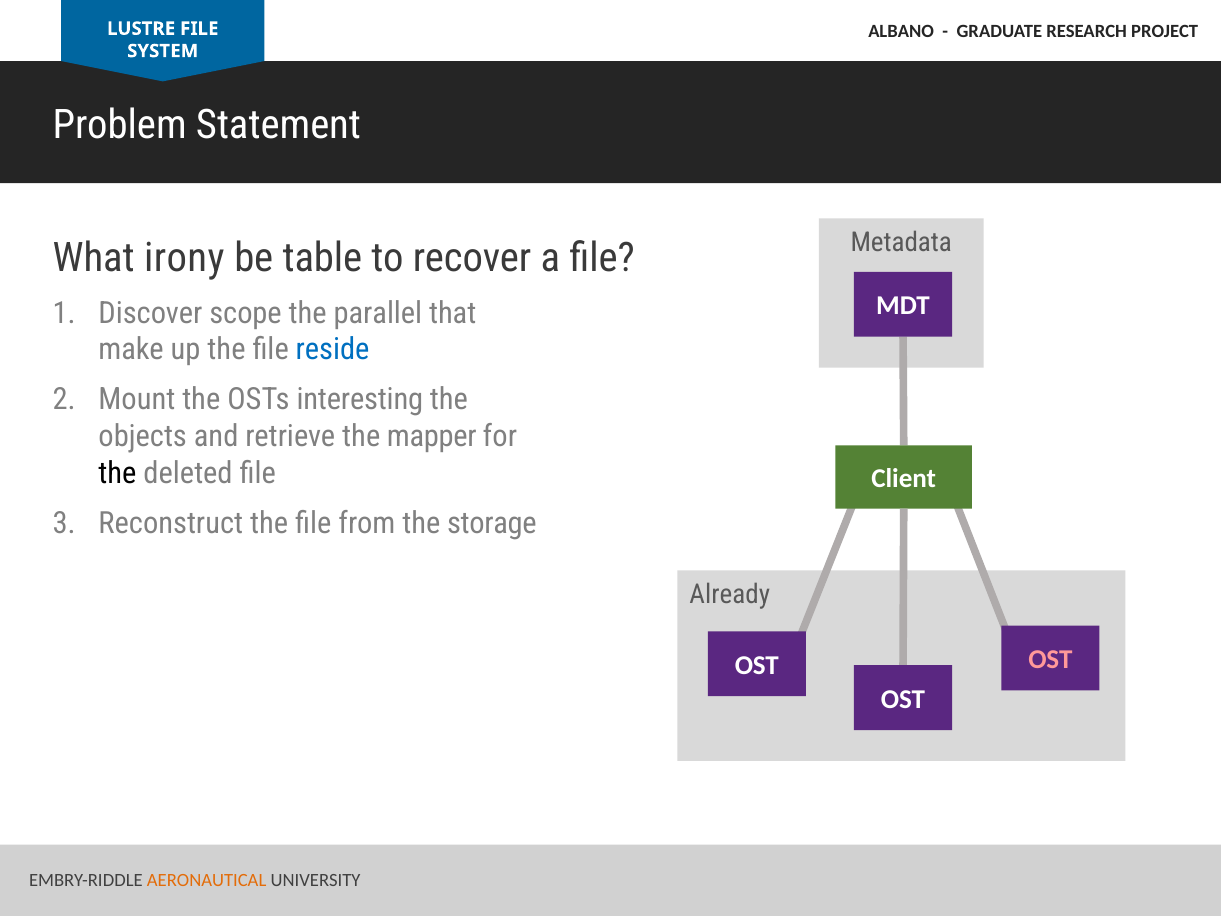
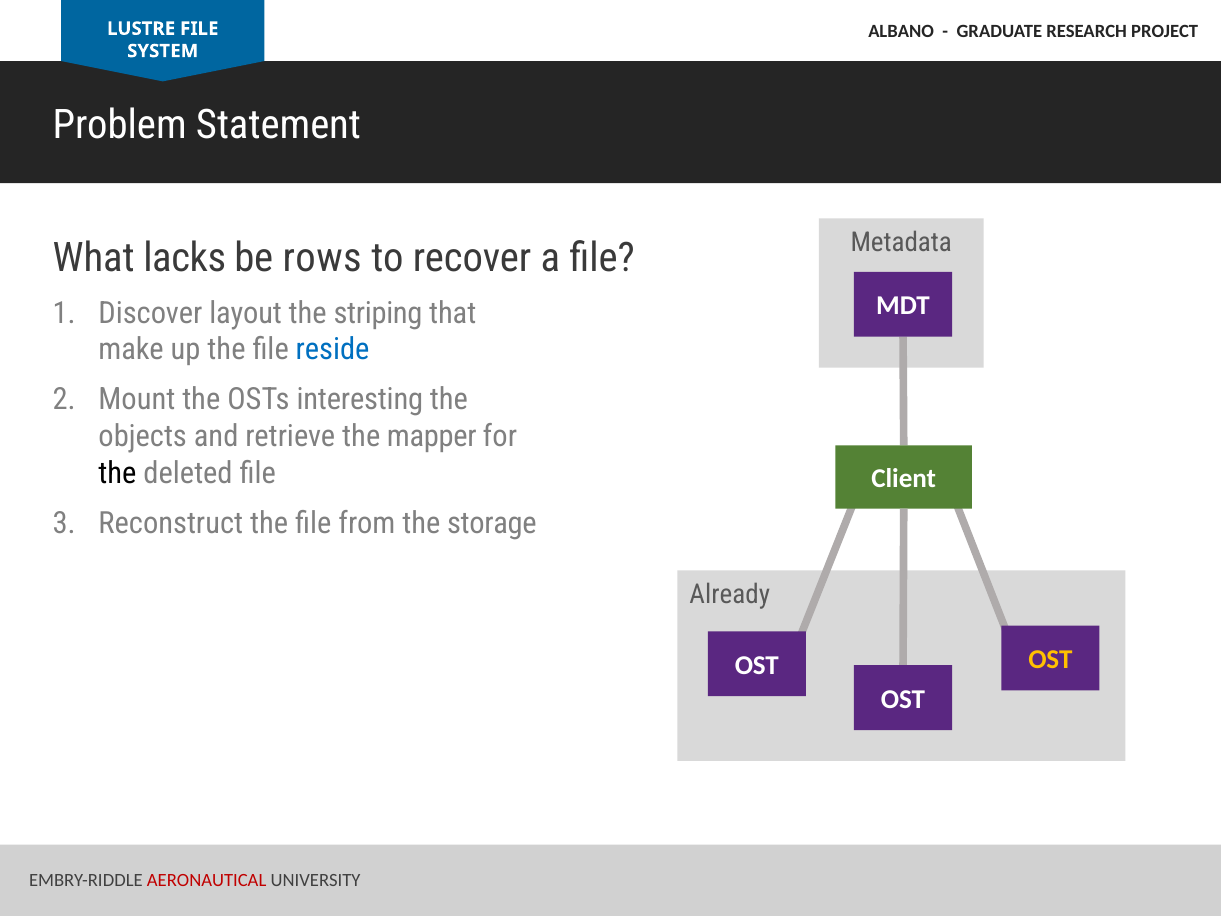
irony: irony -> lacks
table: table -> rows
scope: scope -> layout
parallel: parallel -> striping
OST at (1050, 660) colour: pink -> yellow
AERONAUTICAL colour: orange -> red
